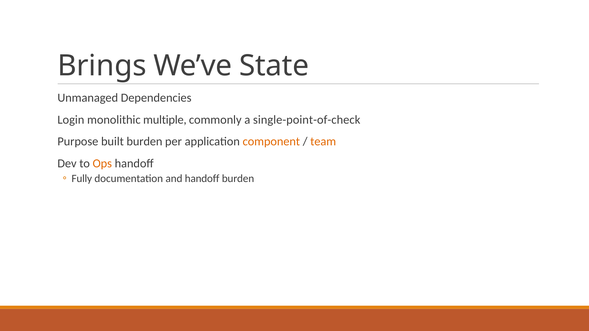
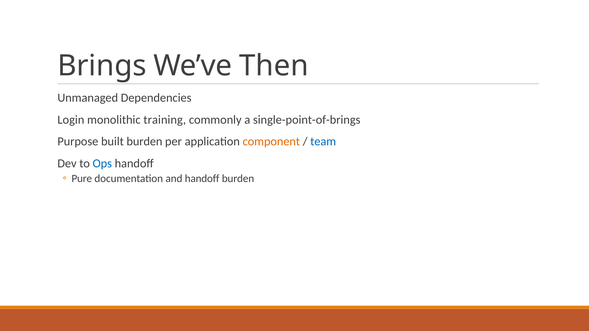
State: State -> Then
multiple: multiple -> training
single-point-of-check: single-point-of-check -> single-point-of-brings
team colour: orange -> blue
Ops colour: orange -> blue
Fully: Fully -> Pure
